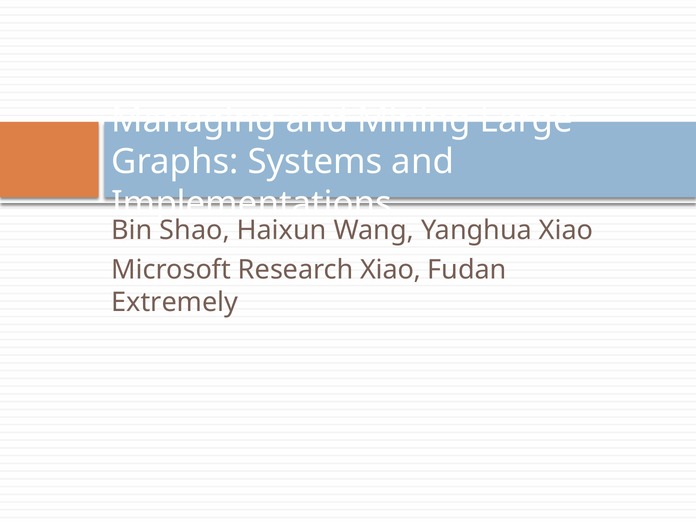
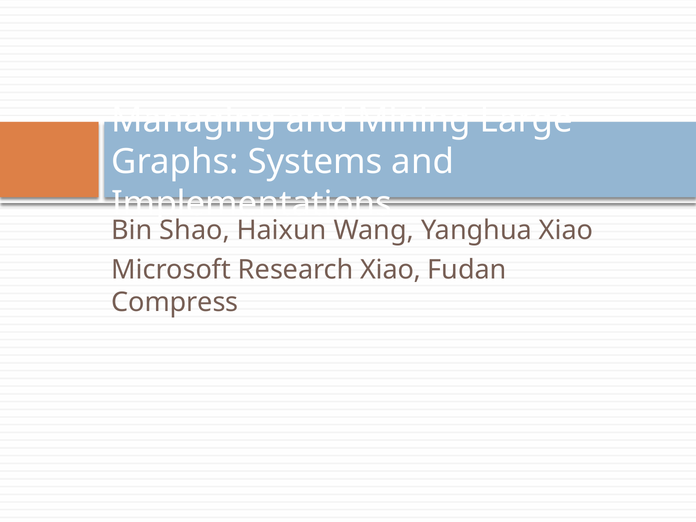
Extremely: Extremely -> Compress
